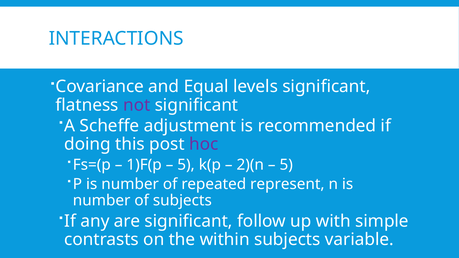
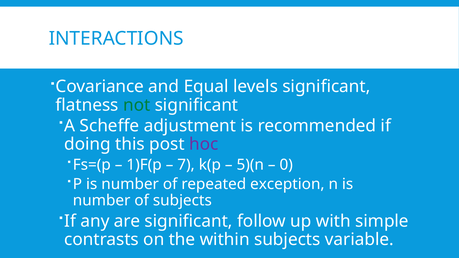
not colour: purple -> green
5 at (186, 165): 5 -> 7
2)(n: 2)(n -> 5)(n
5 at (286, 165): 5 -> 0
represent: represent -> exception
